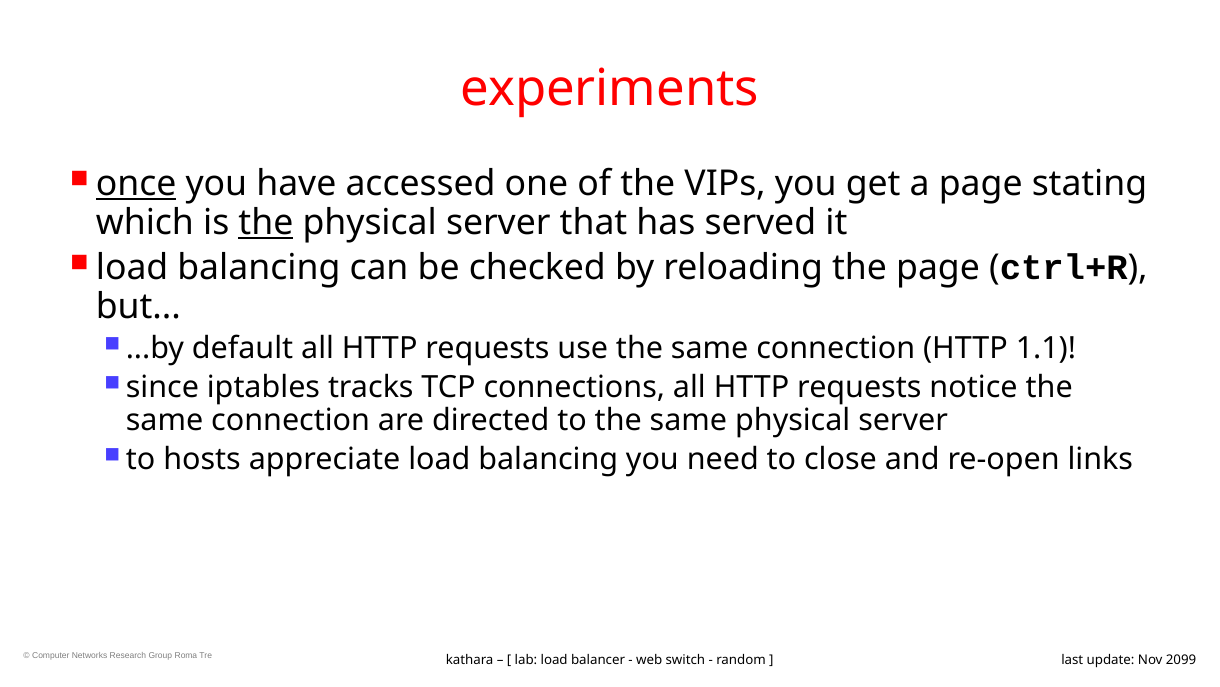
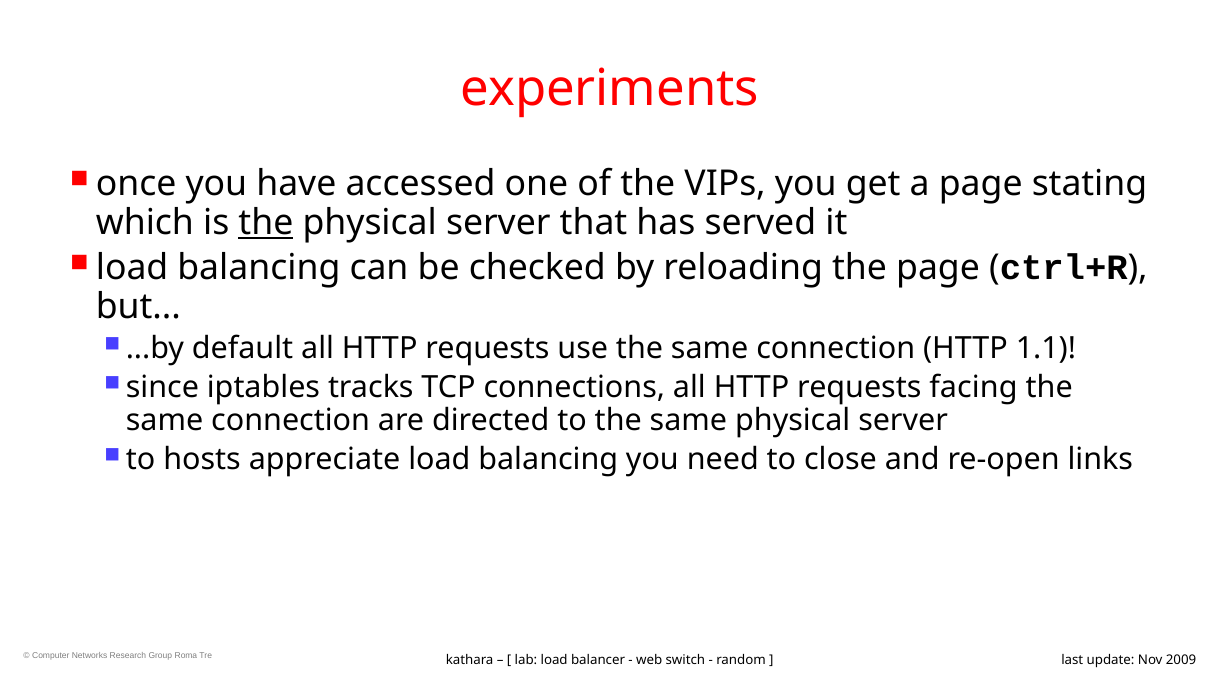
once underline: present -> none
notice: notice -> facing
2099: 2099 -> 2009
